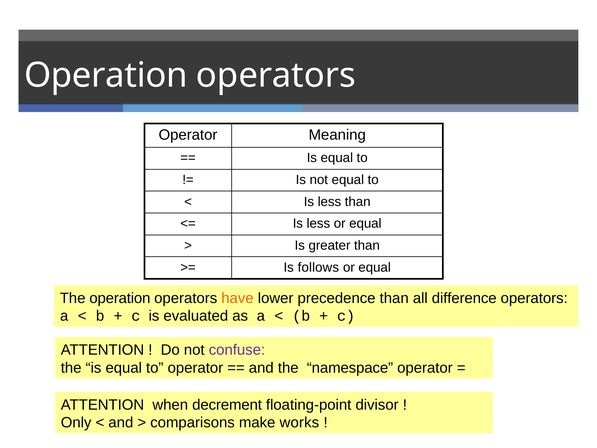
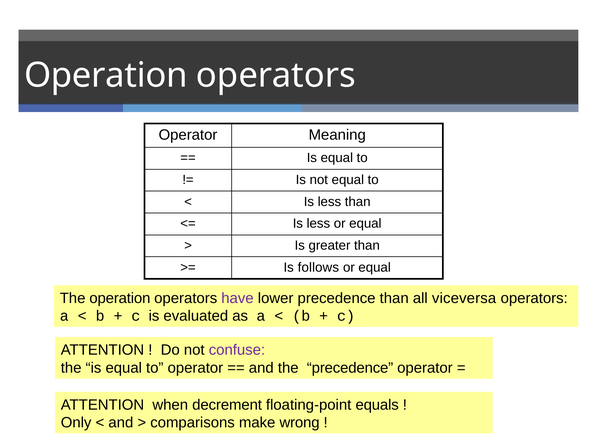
have colour: orange -> purple
difference: difference -> viceversa
the namespace: namespace -> precedence
divisor: divisor -> equals
works: works -> wrong
